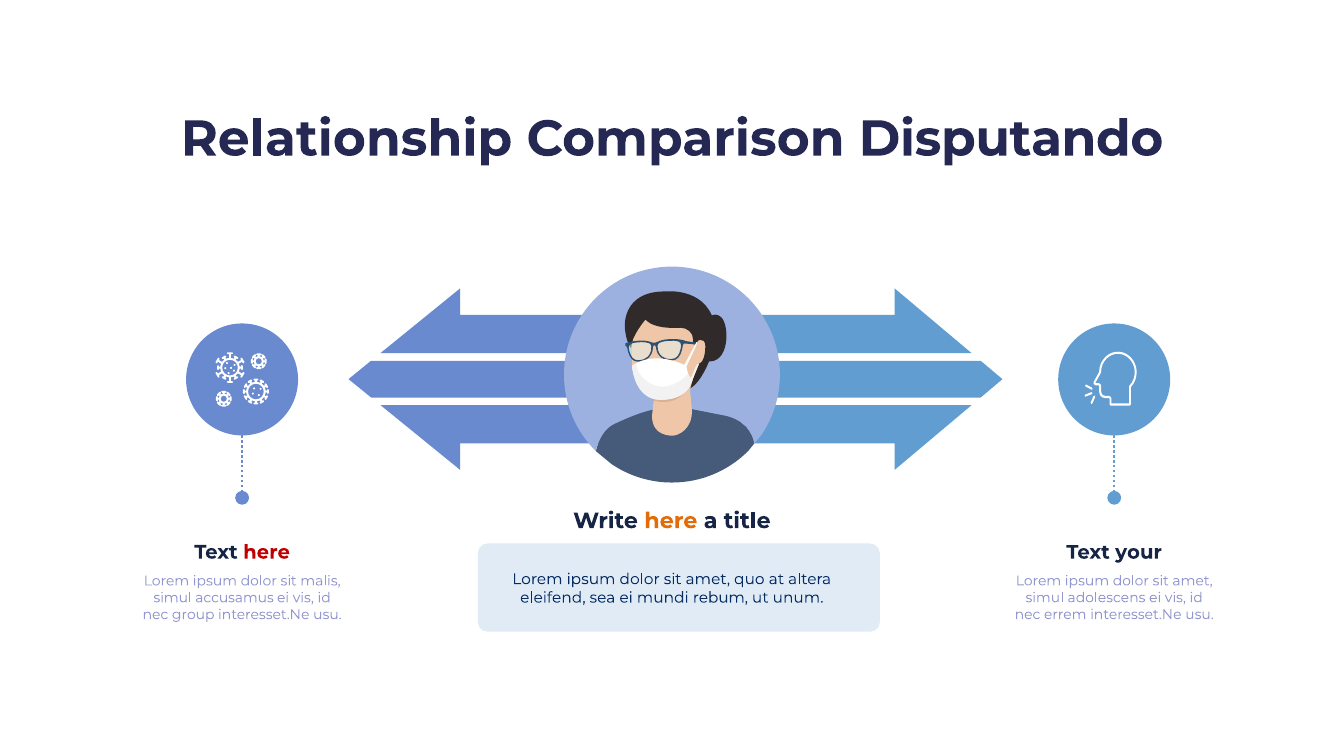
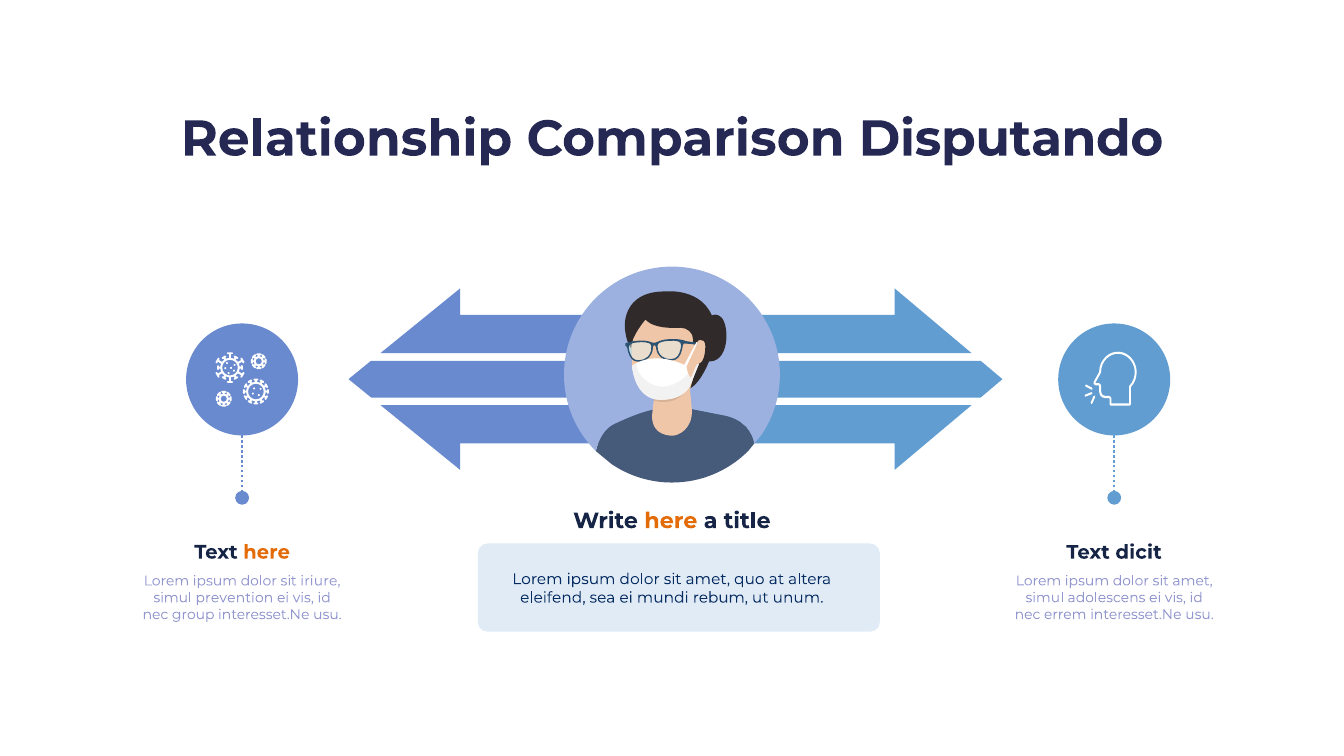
here at (267, 552) colour: red -> orange
your: your -> dicit
malis: malis -> iriure
accusamus: accusamus -> prevention
